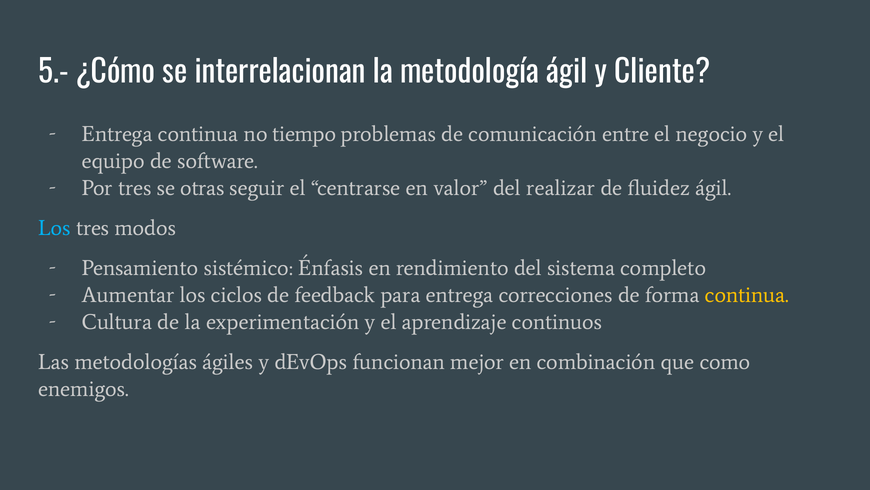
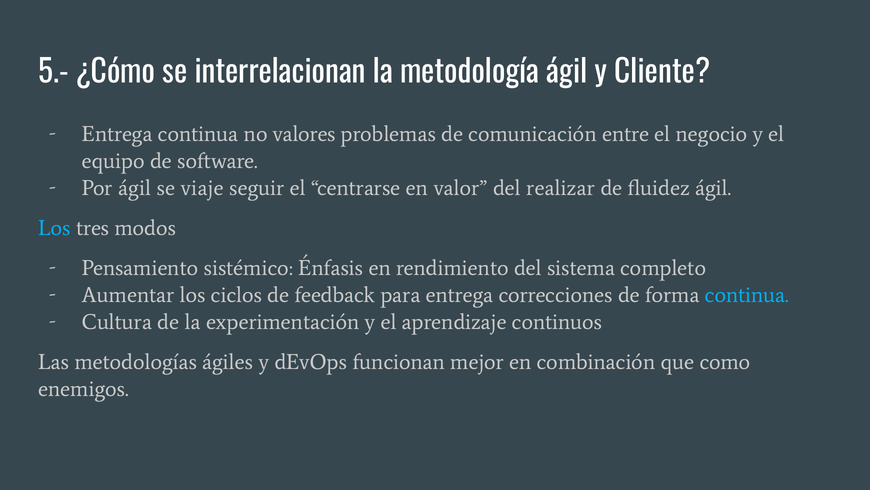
tiempo: tiempo -> valores
Por tres: tres -> ágil
otras: otras -> viaje
continua at (747, 295) colour: yellow -> light blue
